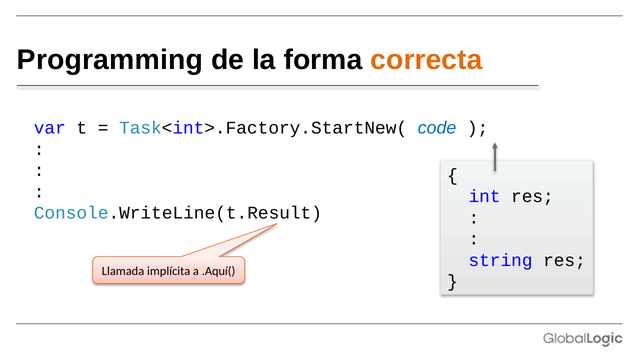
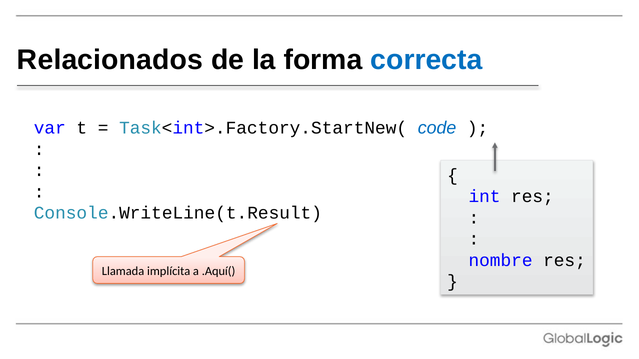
Programming: Programming -> Relacionados
correcta colour: orange -> blue
string: string -> nombre
